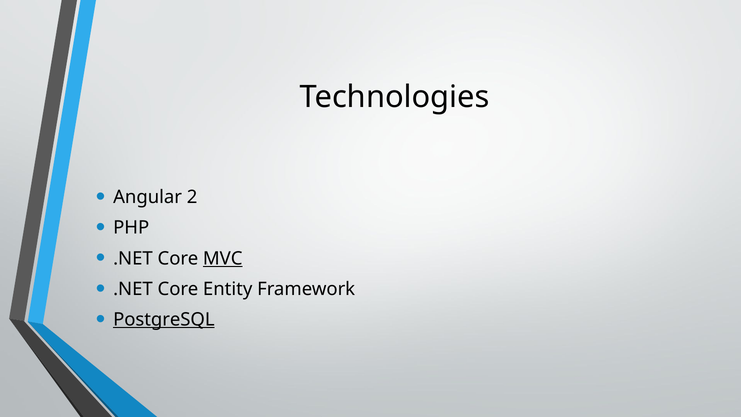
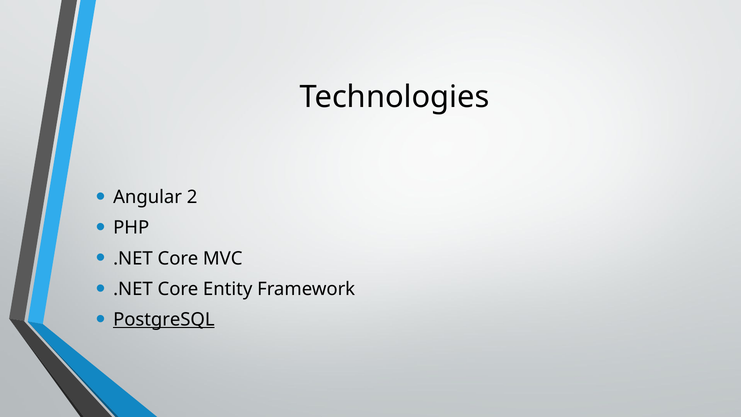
MVC underline: present -> none
